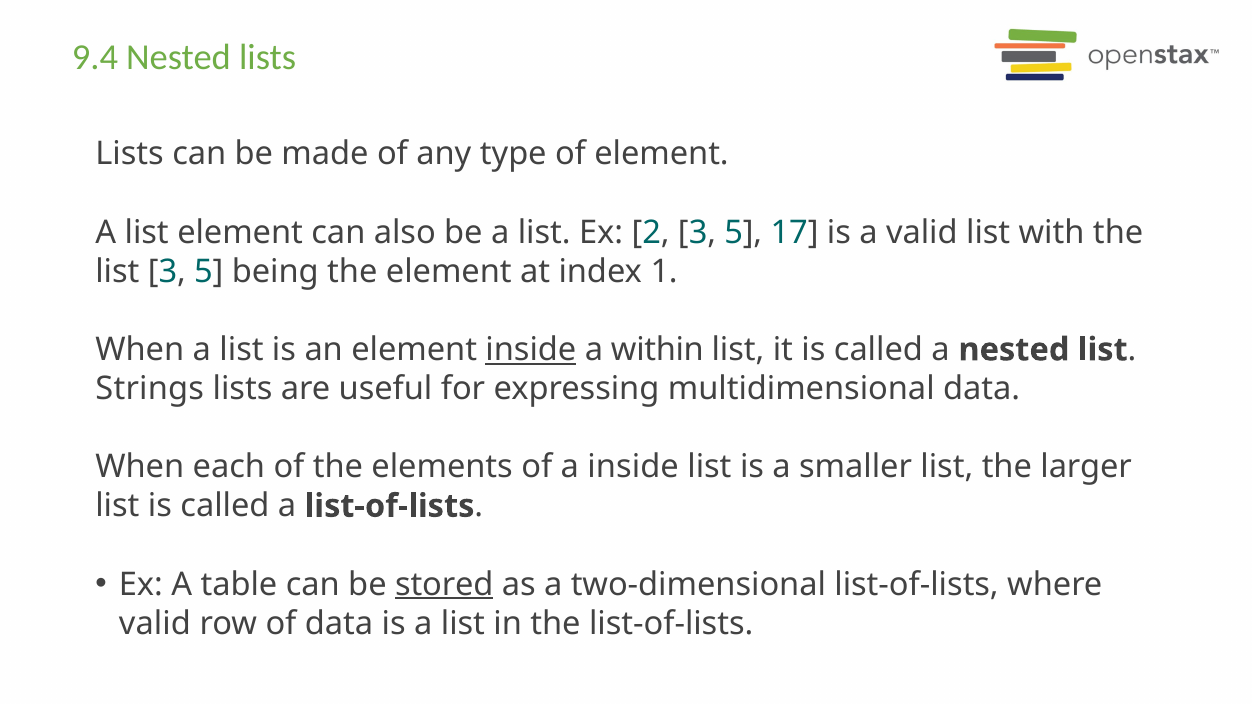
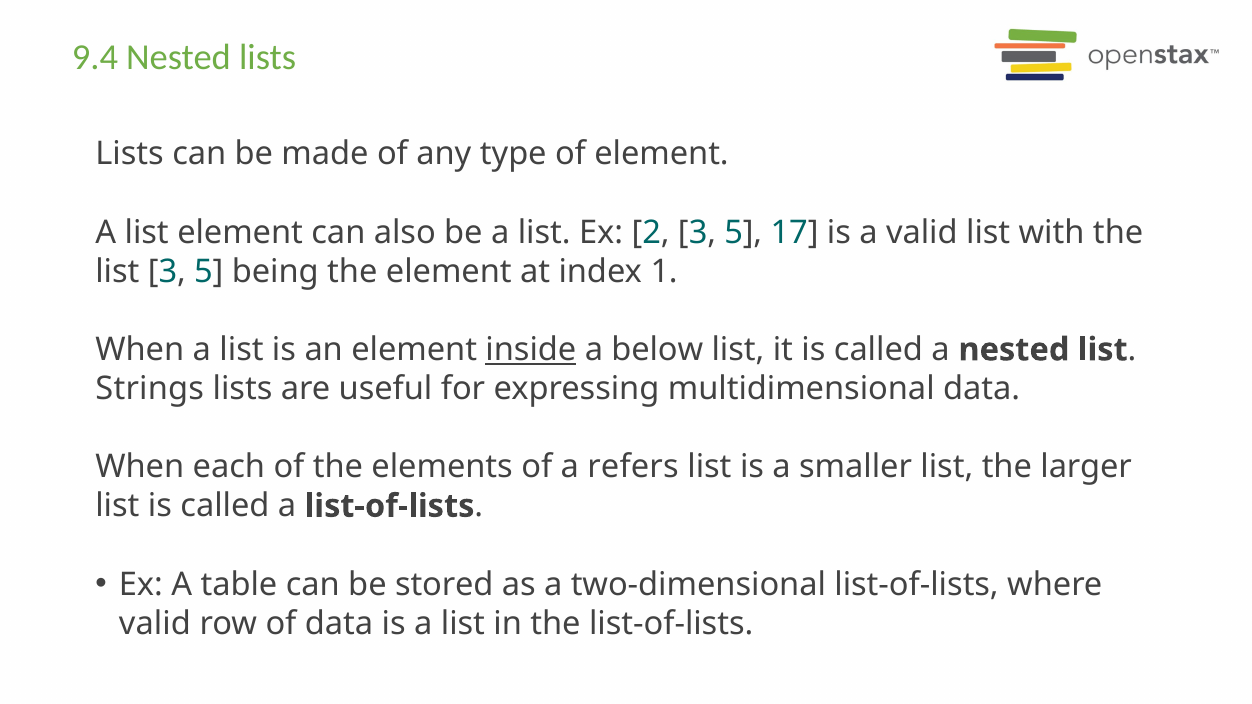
within: within -> below
a inside: inside -> refers
stored underline: present -> none
